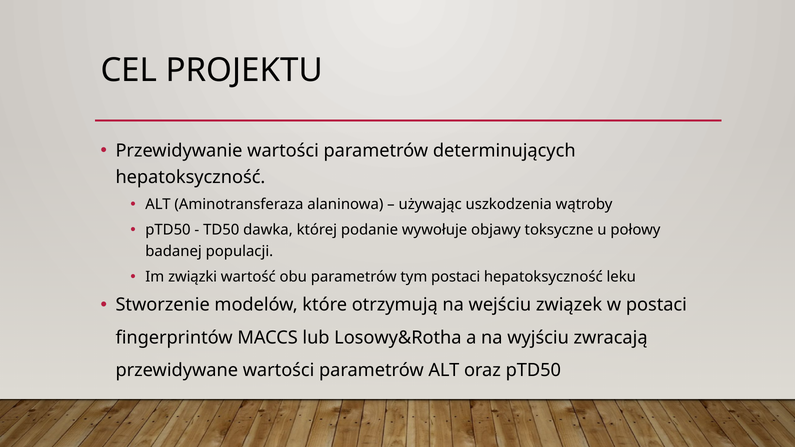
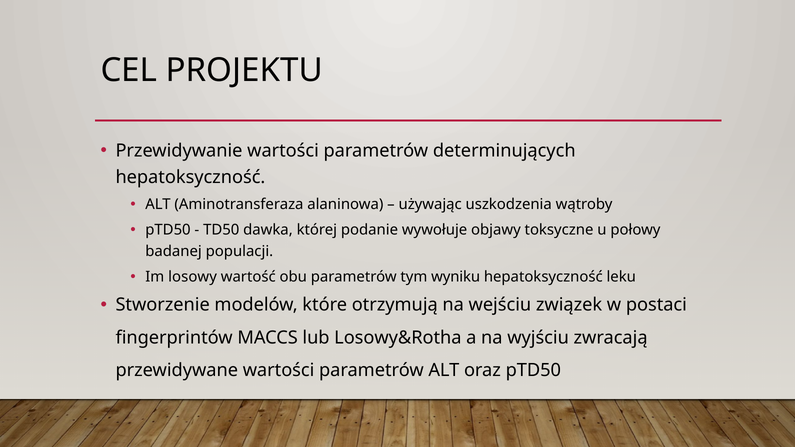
związki: związki -> losowy
tym postaci: postaci -> wyniku
